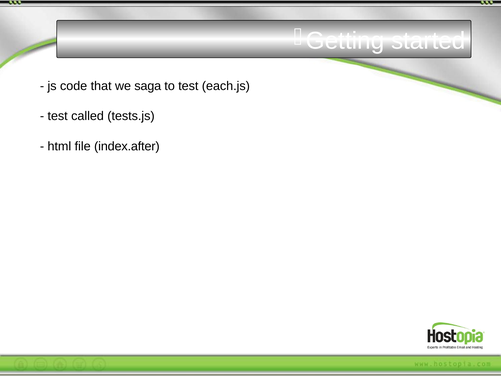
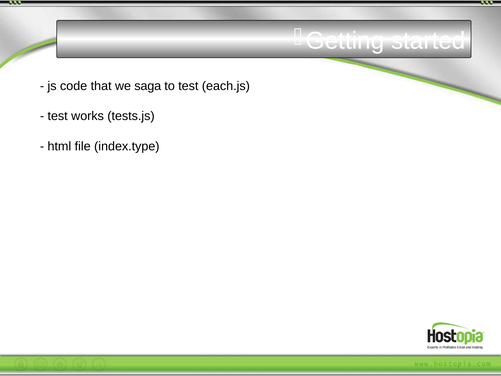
called: called -> works
index.after: index.after -> index.type
